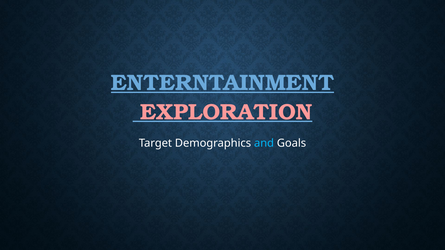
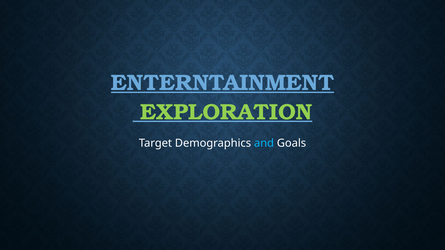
EXPLORATION colour: pink -> light green
